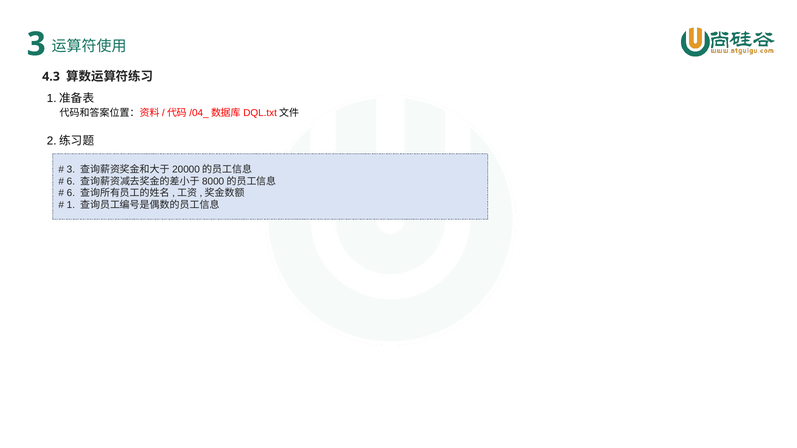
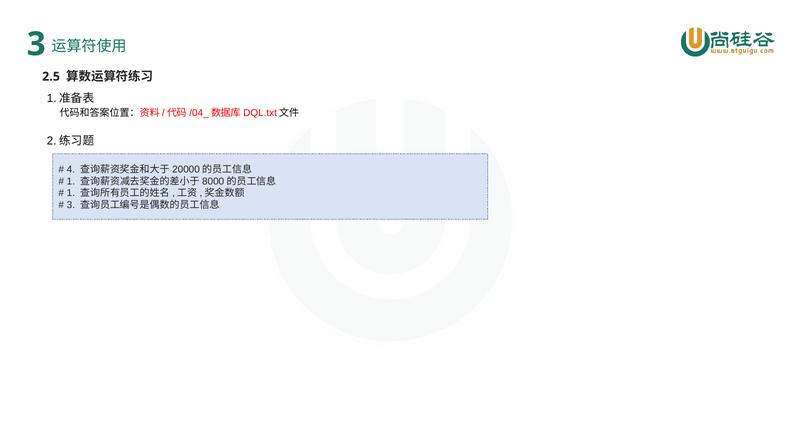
4.3: 4.3 -> 2.5
3 at (71, 169): 3 -> 4
6 at (71, 181): 6 -> 1
6 at (71, 193): 6 -> 1
1 at (71, 205): 1 -> 3
